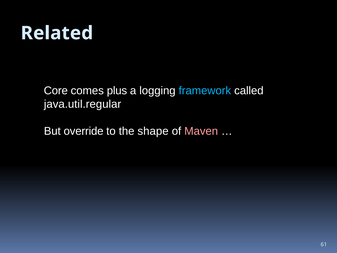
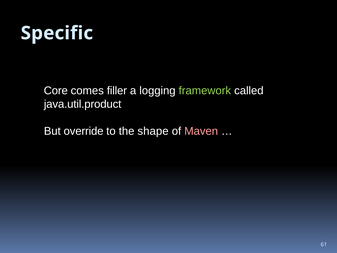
Related: Related -> Specific
plus: plus -> filler
framework colour: light blue -> light green
java.util.regular: java.util.regular -> java.util.product
